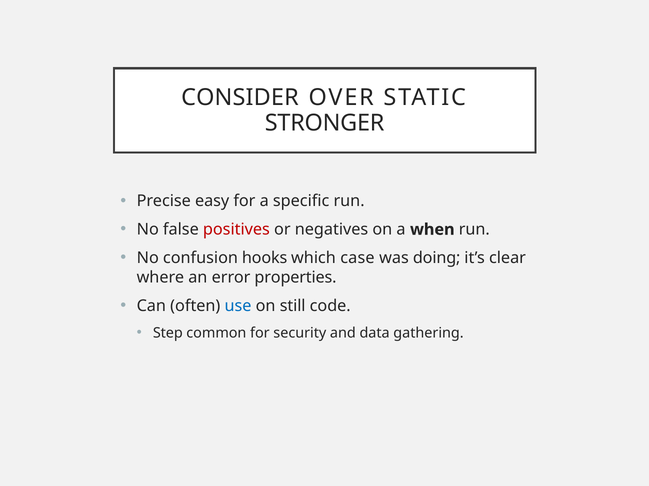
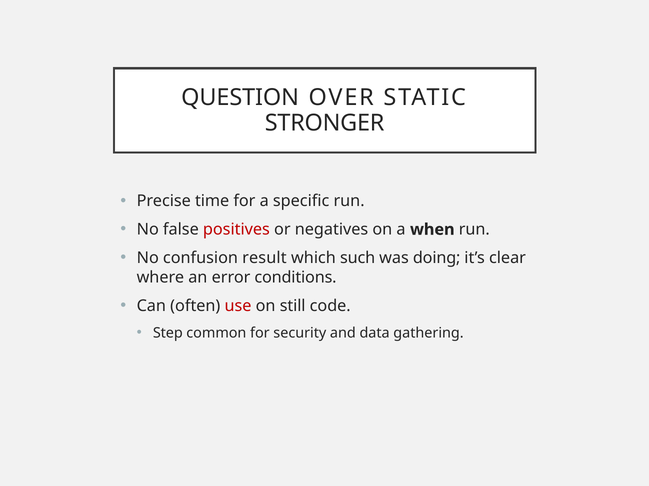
CONSIDER: CONSIDER -> QUESTION
easy: easy -> time
hooks: hooks -> result
case: case -> such
properties: properties -> conditions
use colour: blue -> red
